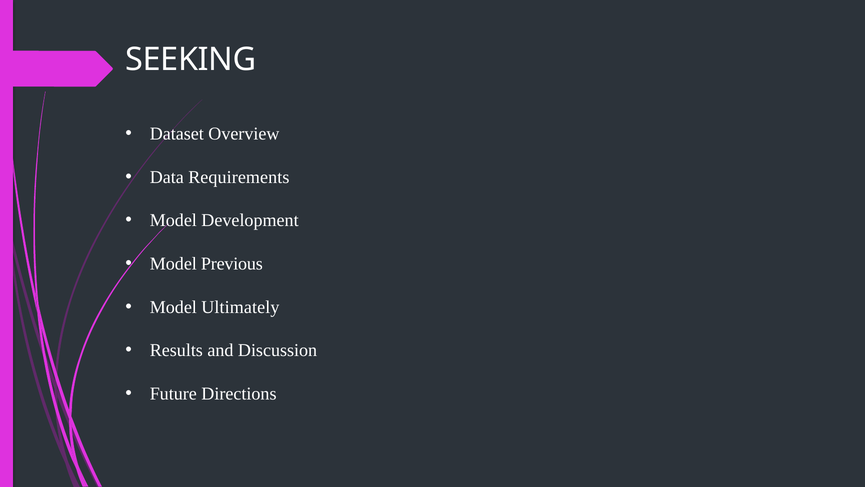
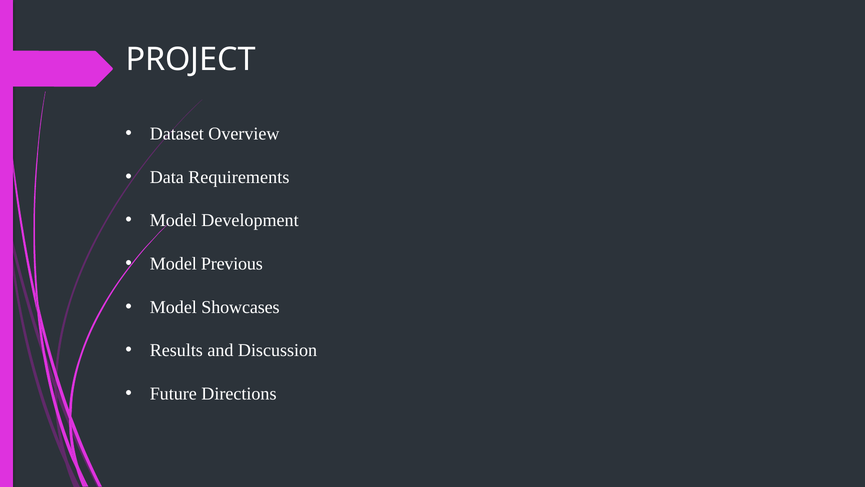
SEEKING: SEEKING -> PROJECT
Ultimately: Ultimately -> Showcases
